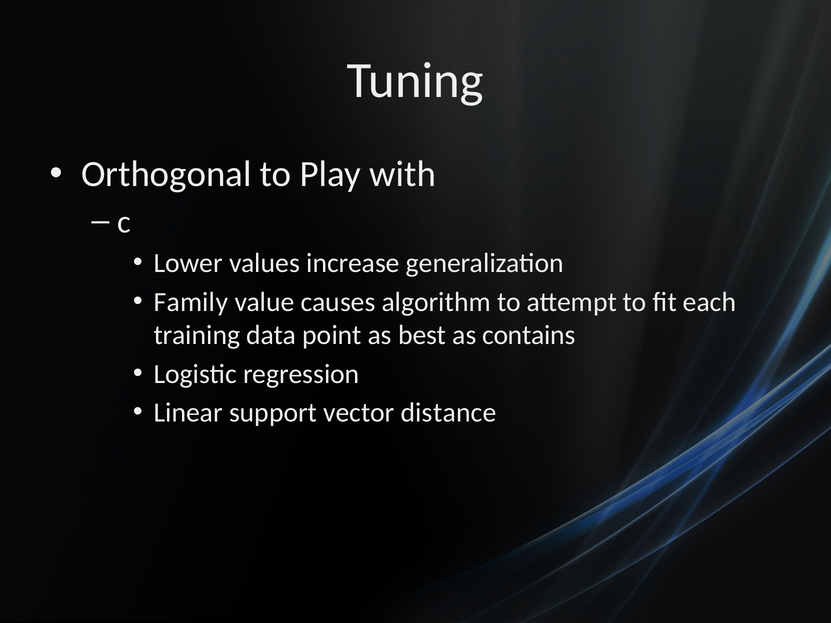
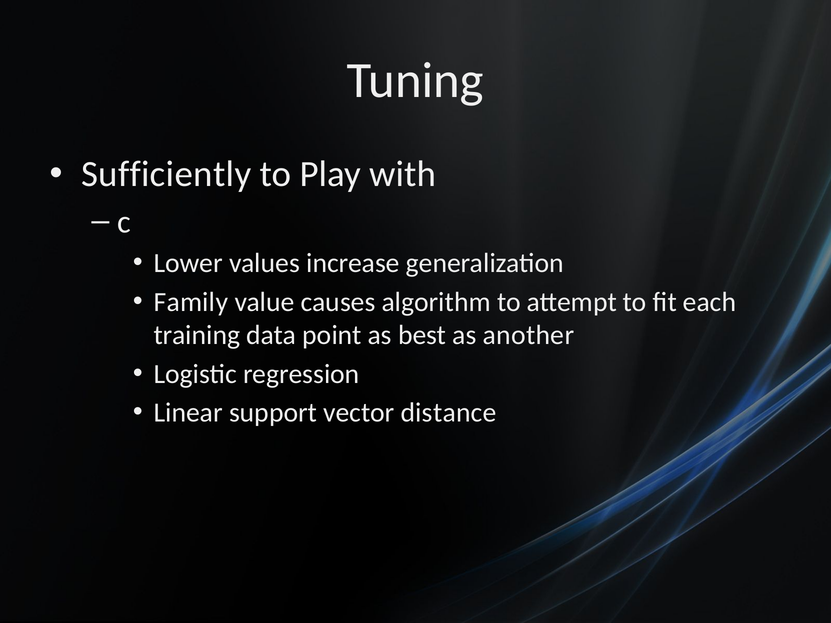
Orthogonal: Orthogonal -> Sufficiently
contains: contains -> another
